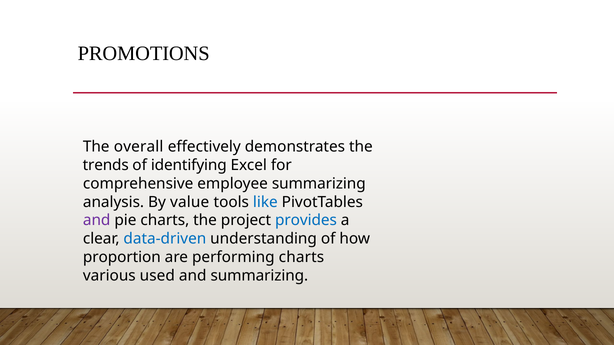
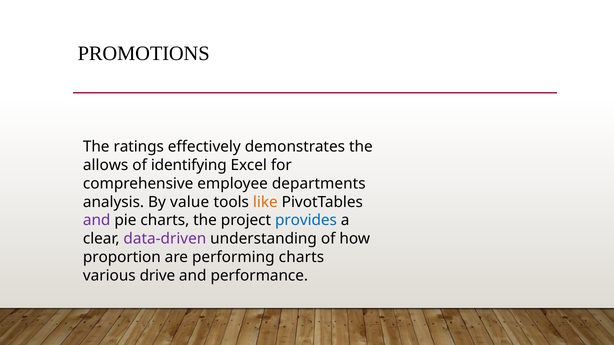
overall: overall -> ratings
trends: trends -> allows
employee summarizing: summarizing -> departments
like colour: blue -> orange
data-driven colour: blue -> purple
used: used -> drive
and summarizing: summarizing -> performance
